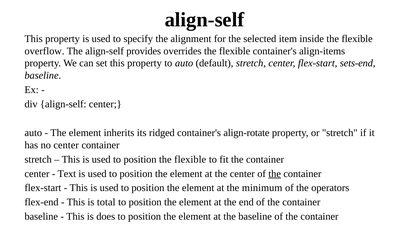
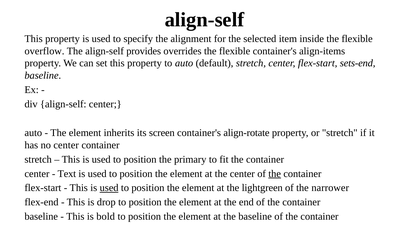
ridged: ridged -> screen
position the flexible: flexible -> primary
used at (109, 188) underline: none -> present
minimum: minimum -> lightgreen
operators: operators -> narrower
total: total -> drop
does: does -> bold
